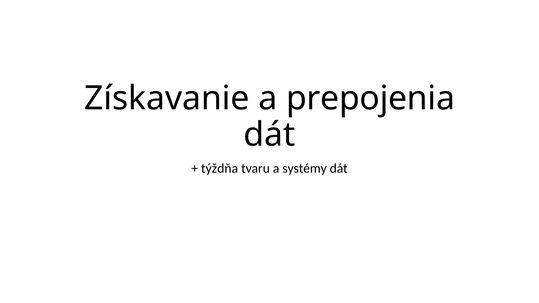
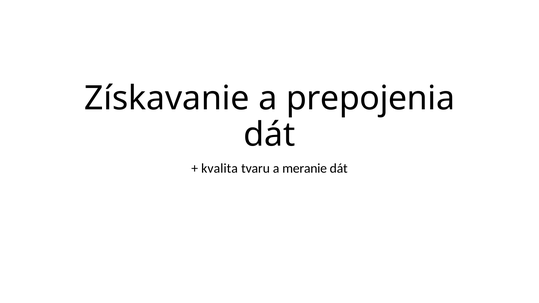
týždňa: týždňa -> kvalita
systémy: systémy -> meranie
